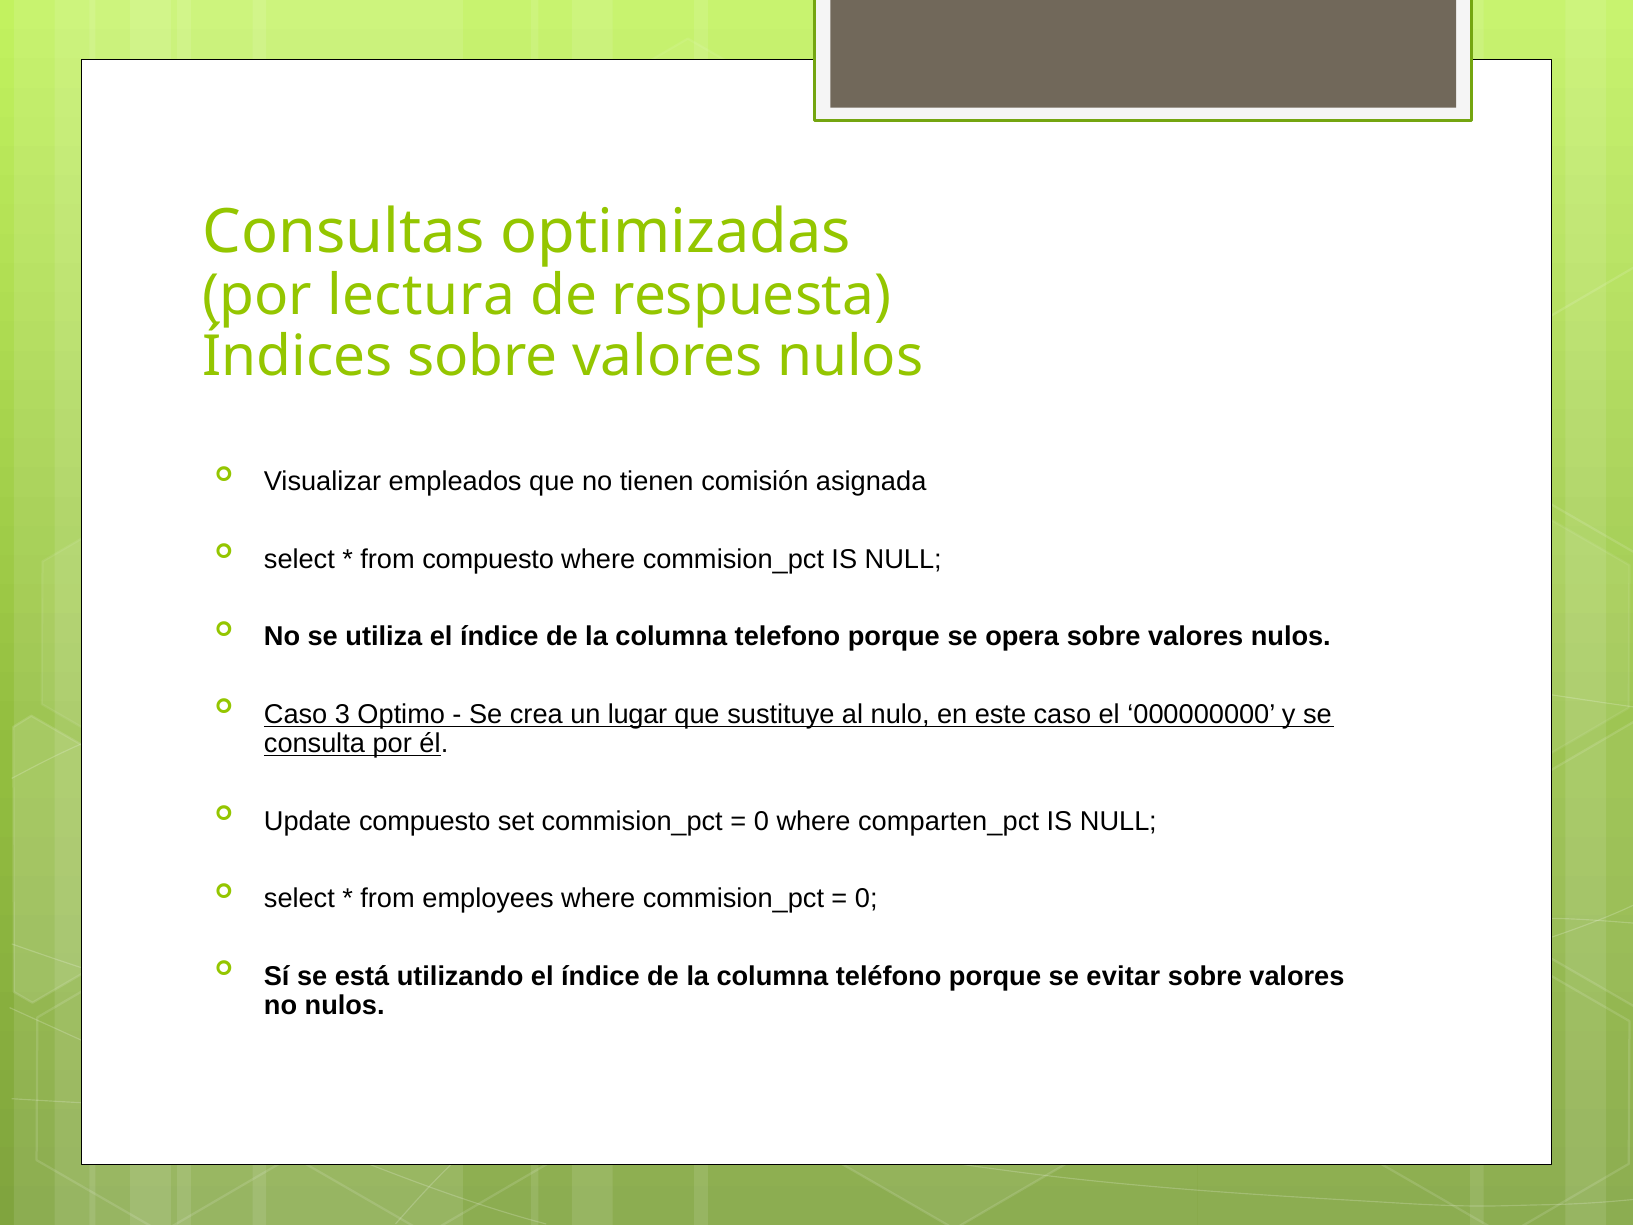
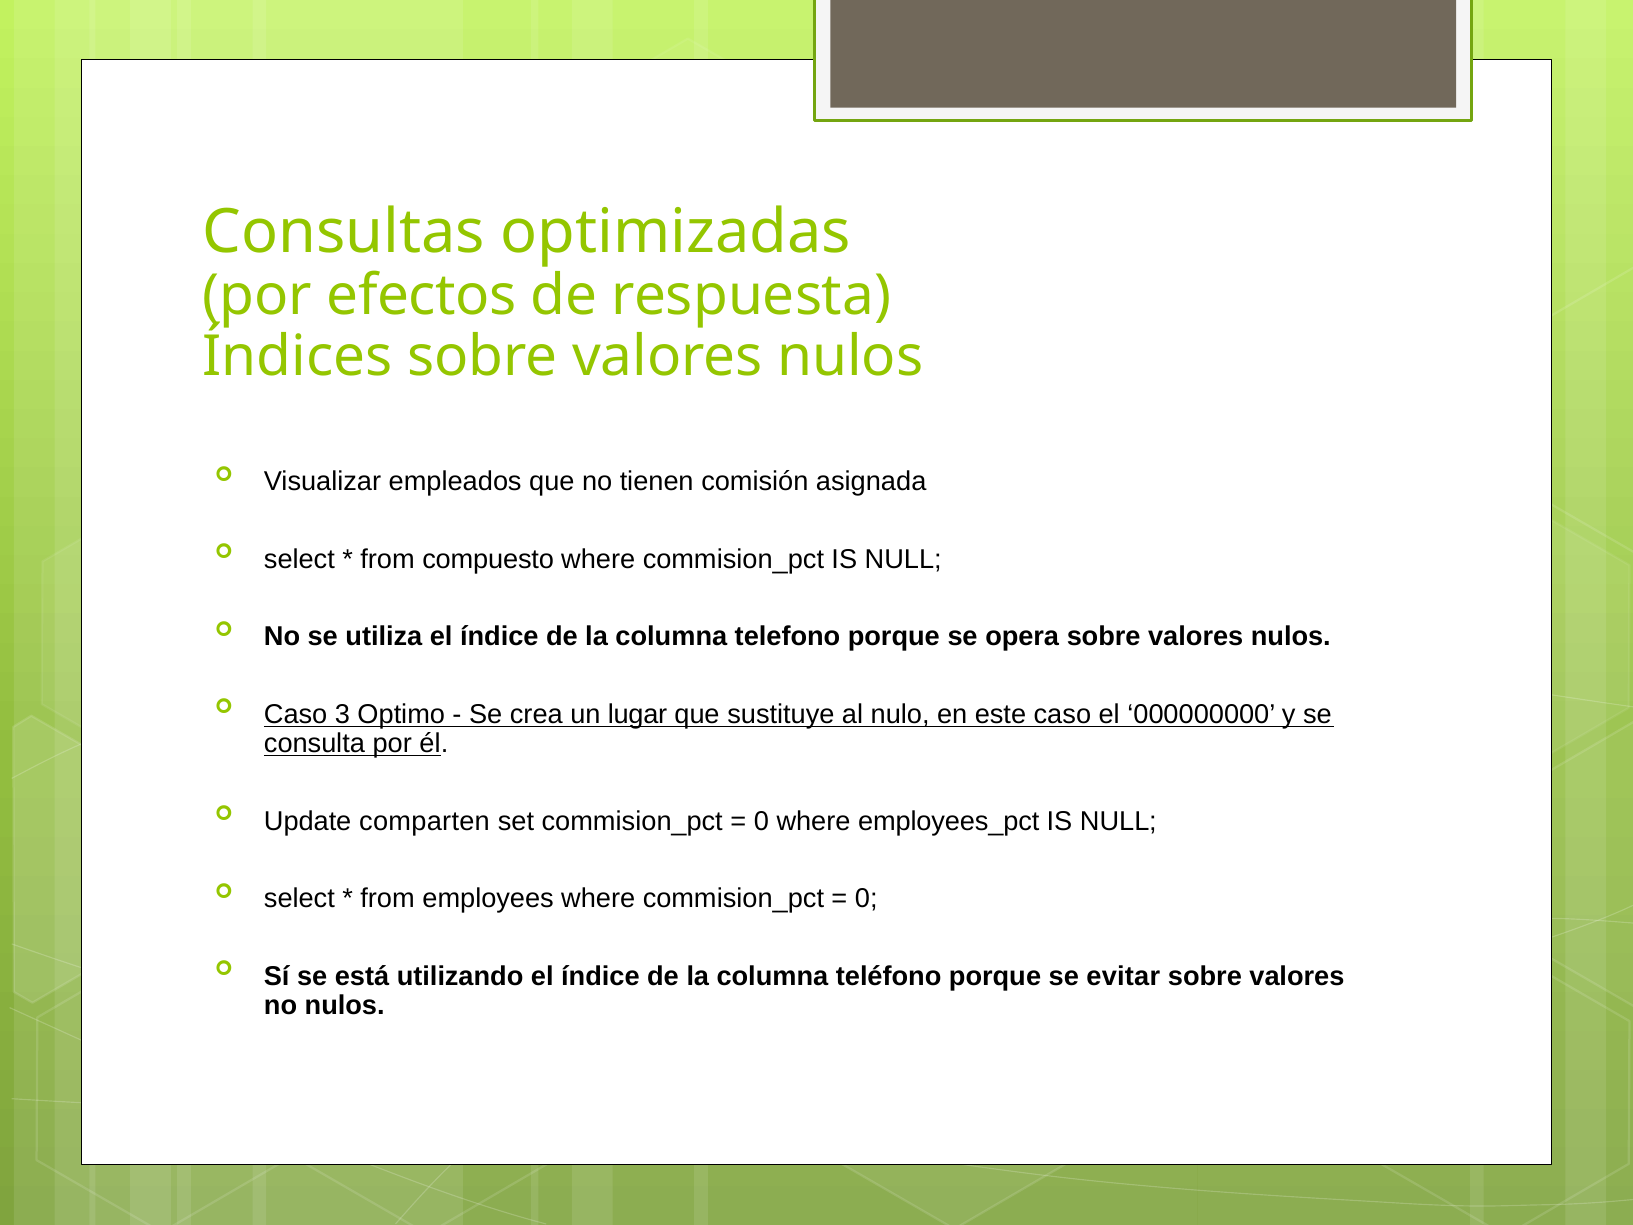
lectura: lectura -> efectos
Update compuesto: compuesto -> comparten
comparten_pct: comparten_pct -> employees_pct
